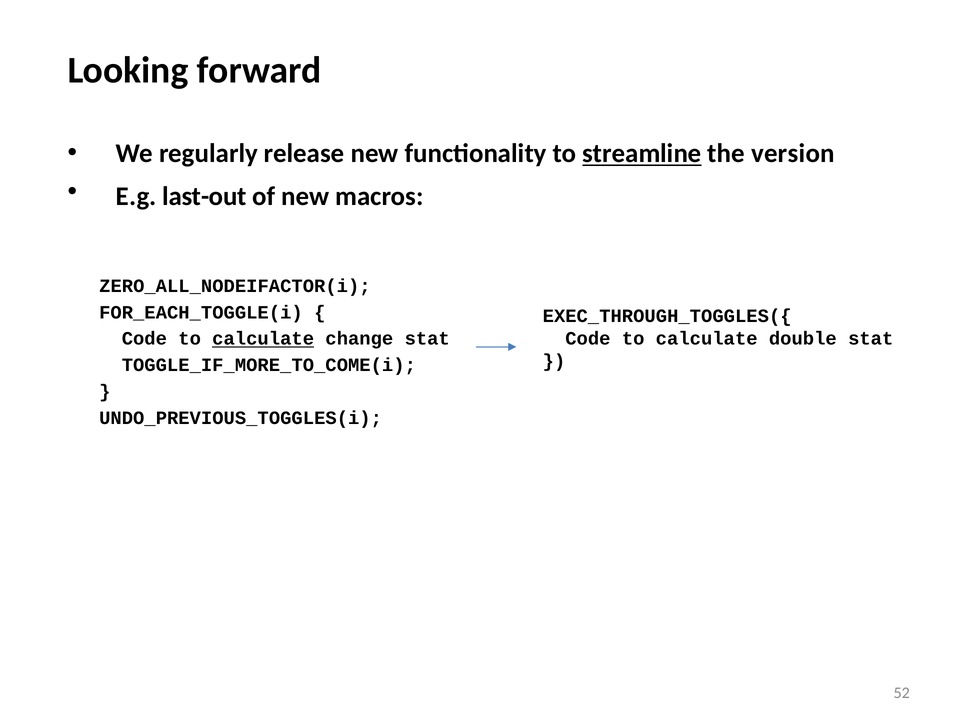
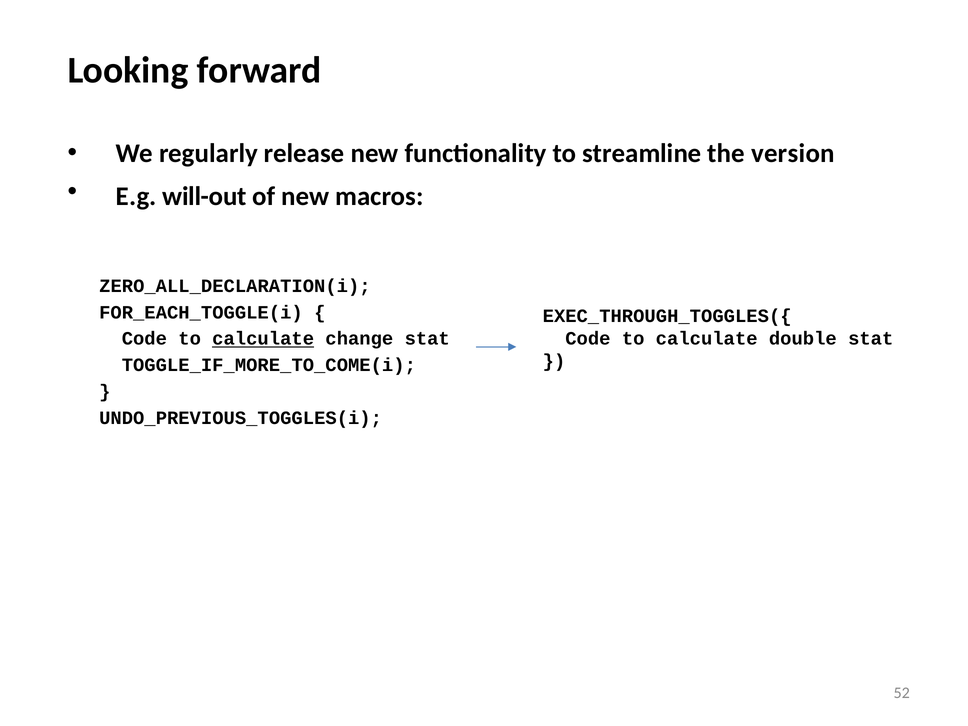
streamline underline: present -> none
last-out: last-out -> will-out
ZERO_ALL_NODEIFACTOR(i: ZERO_ALL_NODEIFACTOR(i -> ZERO_ALL_DECLARATION(i
